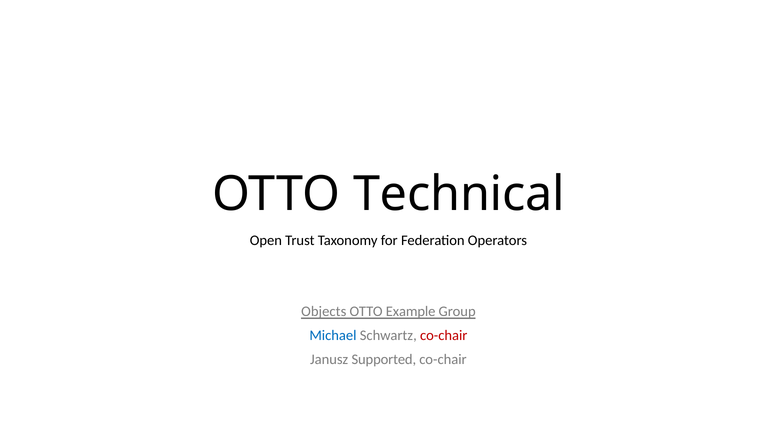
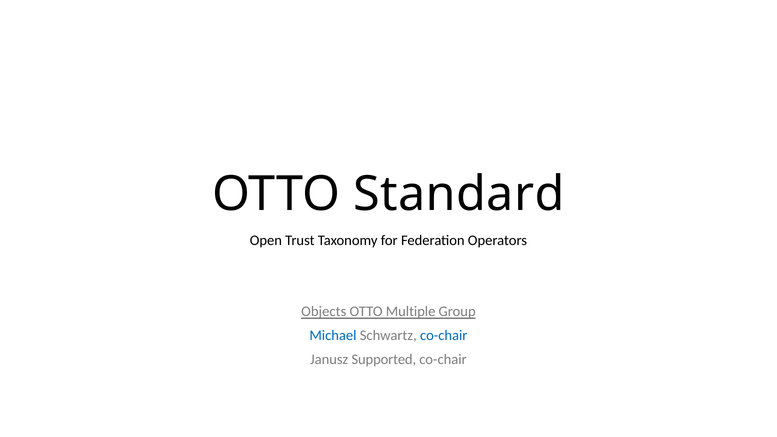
Technical: Technical -> Standard
Example: Example -> Multiple
co-chair at (444, 336) colour: red -> blue
